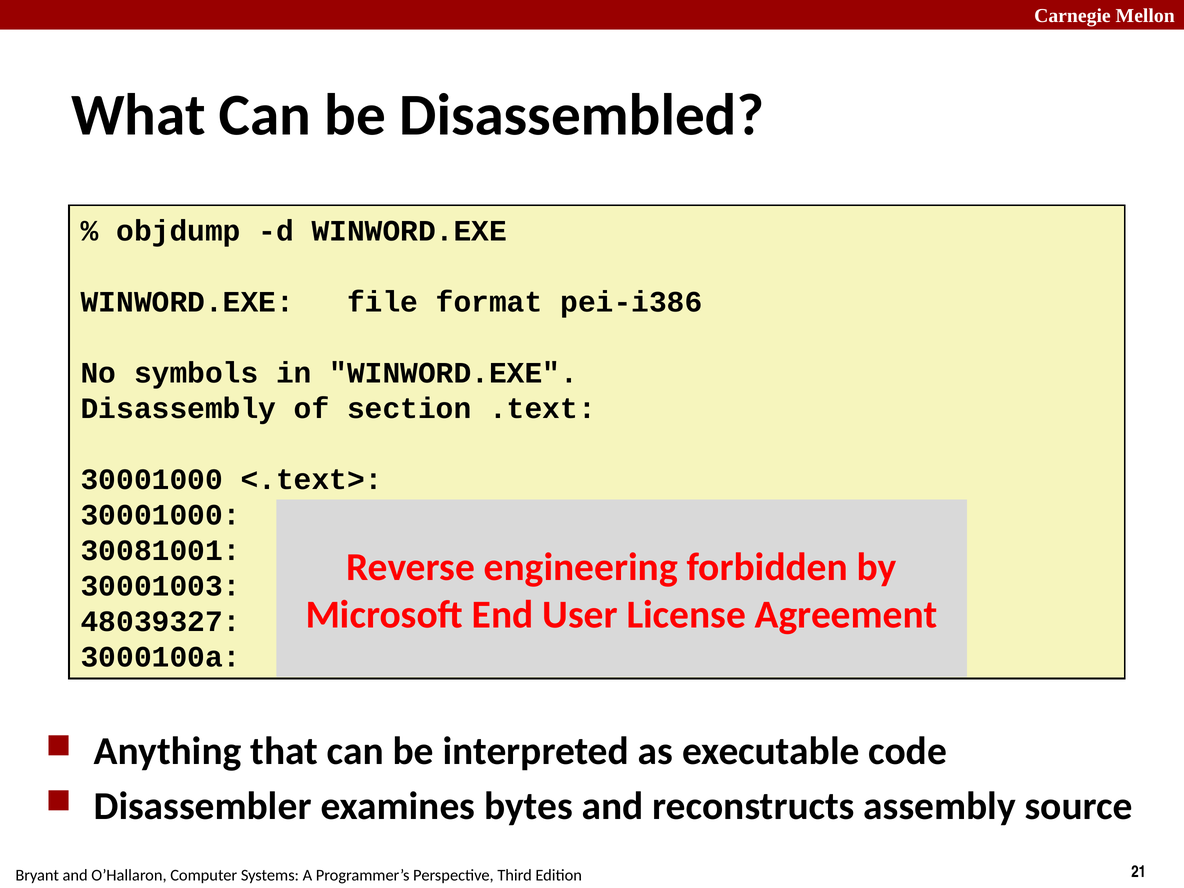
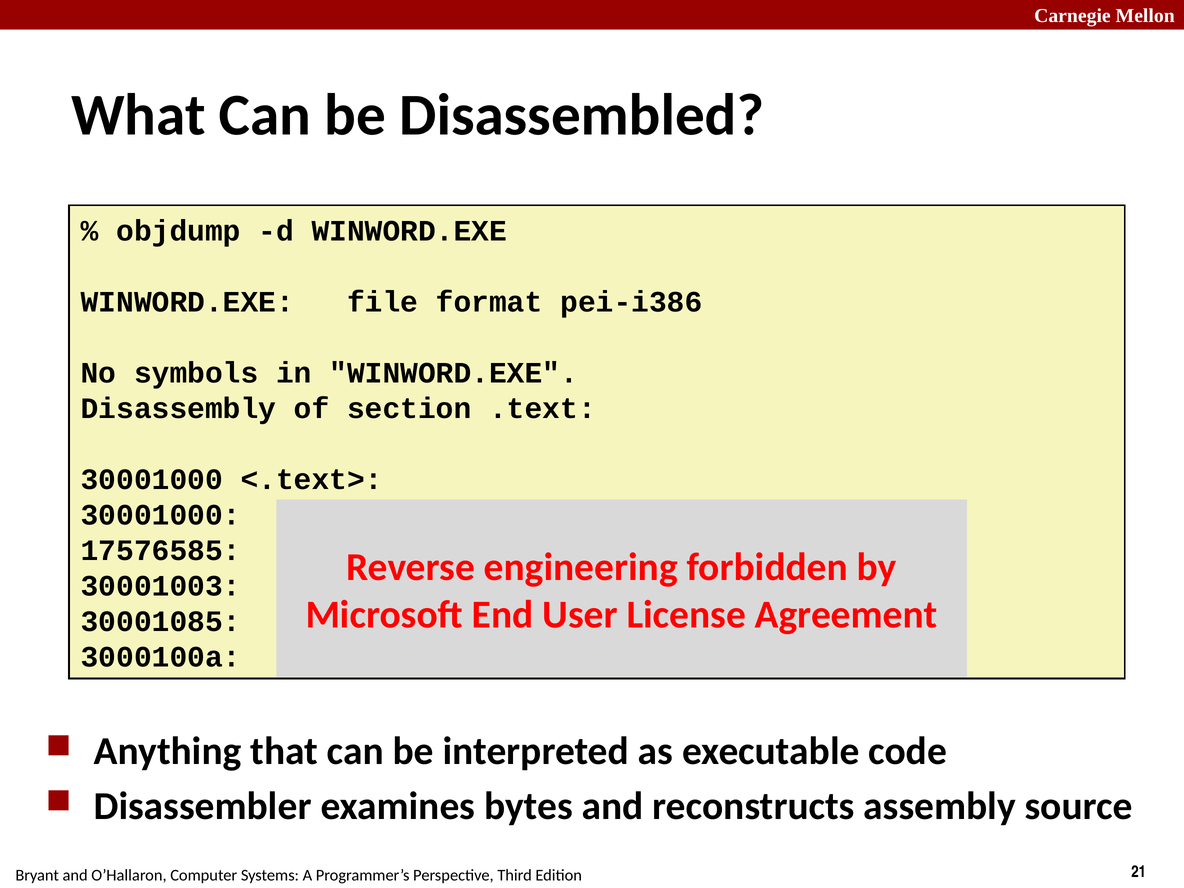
30081001: 30081001 -> 17576585
48039327: 48039327 -> 30001085
